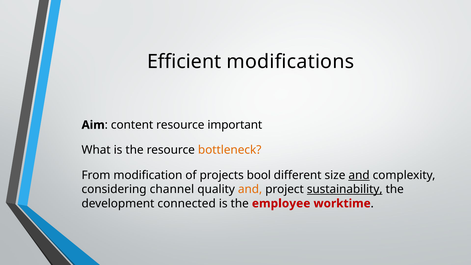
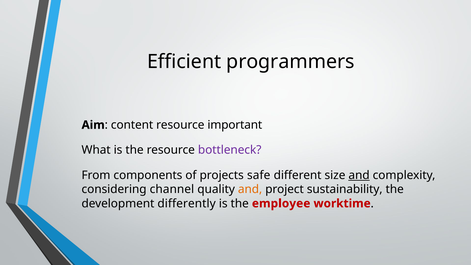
modifications: modifications -> programmers
bottleneck colour: orange -> purple
modification: modification -> components
bool: bool -> safe
sustainability underline: present -> none
connected: connected -> differently
